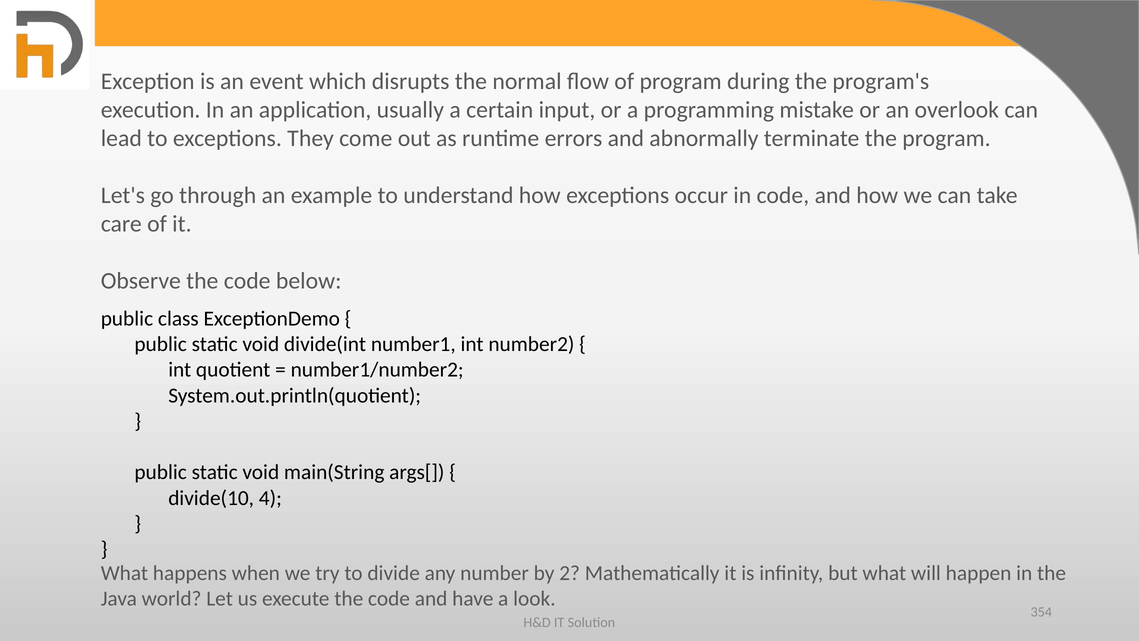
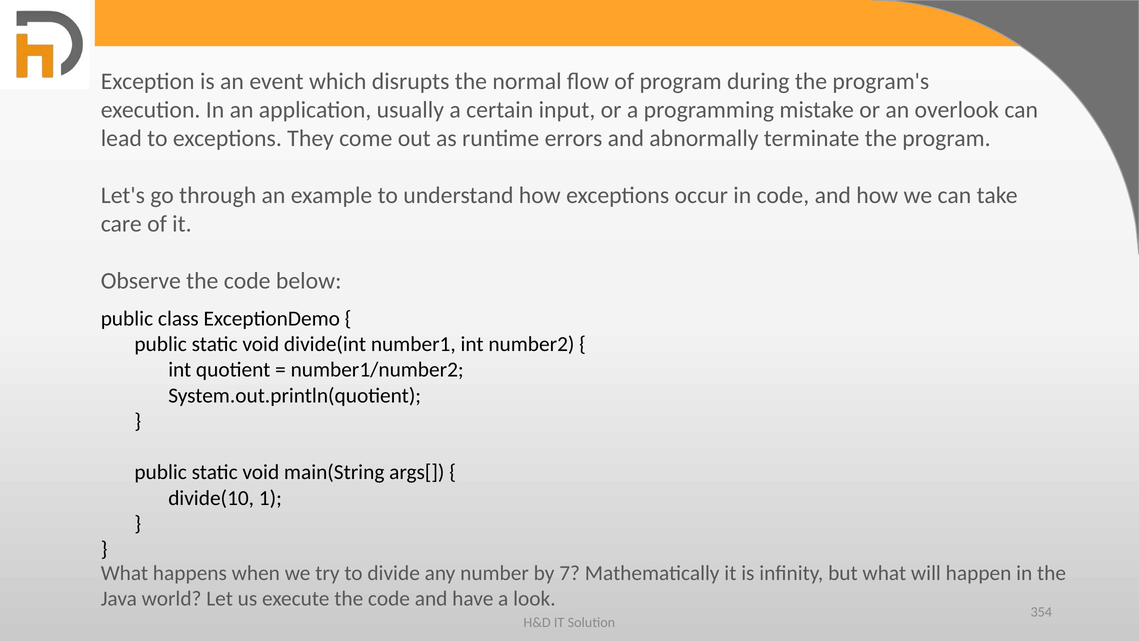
4: 4 -> 1
2: 2 -> 7
